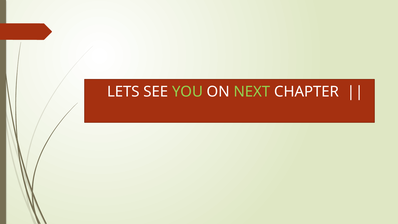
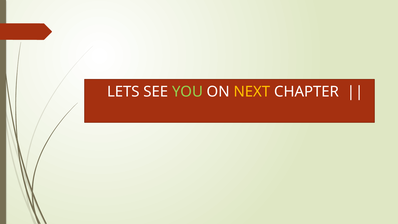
NEXT colour: light green -> yellow
